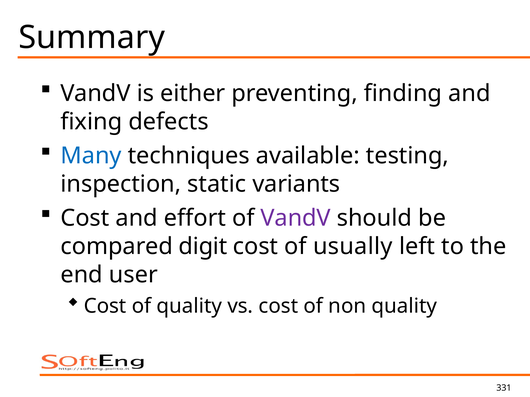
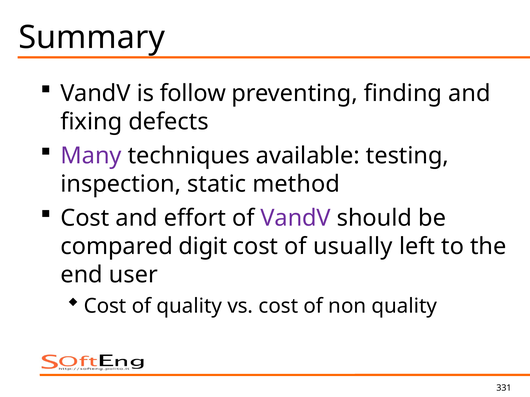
either: either -> follow
Many colour: blue -> purple
variants: variants -> method
